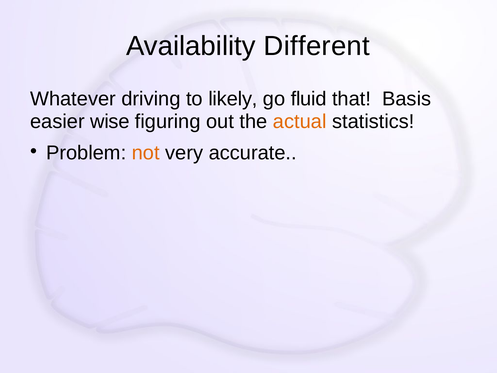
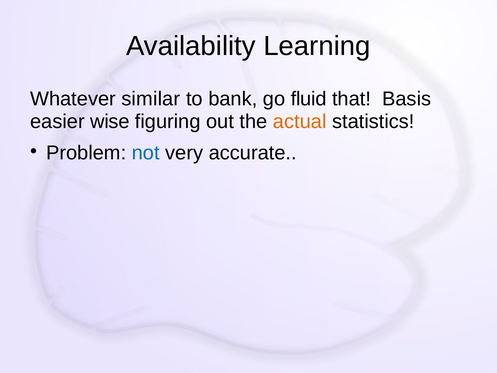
Different: Different -> Learning
driving: driving -> similar
likely: likely -> bank
not colour: orange -> blue
